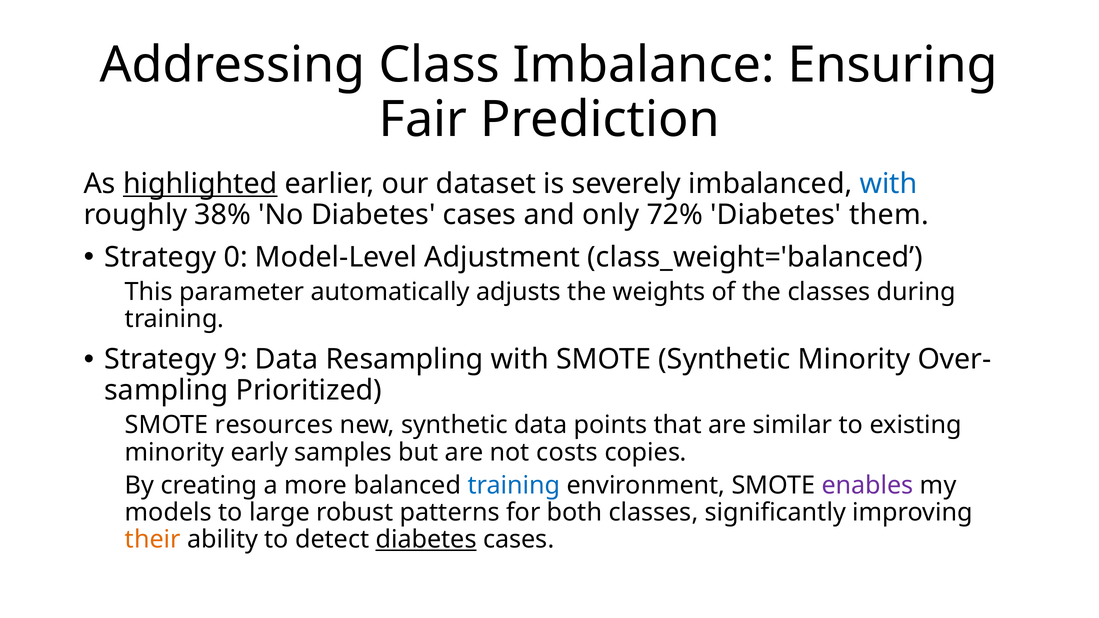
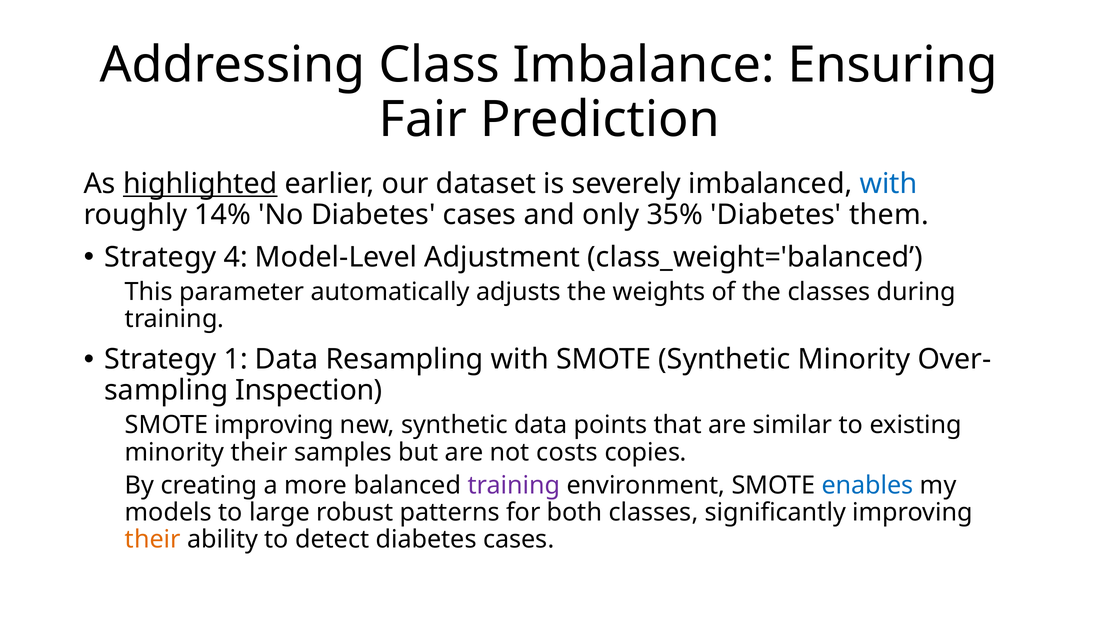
38%: 38% -> 14%
72%: 72% -> 35%
0: 0 -> 4
9: 9 -> 1
Prioritized: Prioritized -> Inspection
SMOTE resources: resources -> improving
minority early: early -> their
training at (514, 485) colour: blue -> purple
enables colour: purple -> blue
diabetes at (426, 540) underline: present -> none
